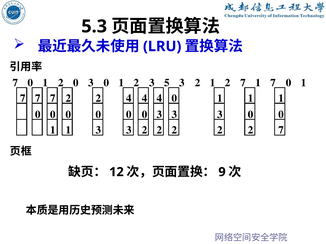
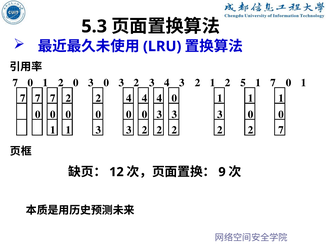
1 at (121, 83): 1 -> 3
2 3 5: 5 -> 4
2 7: 7 -> 5
